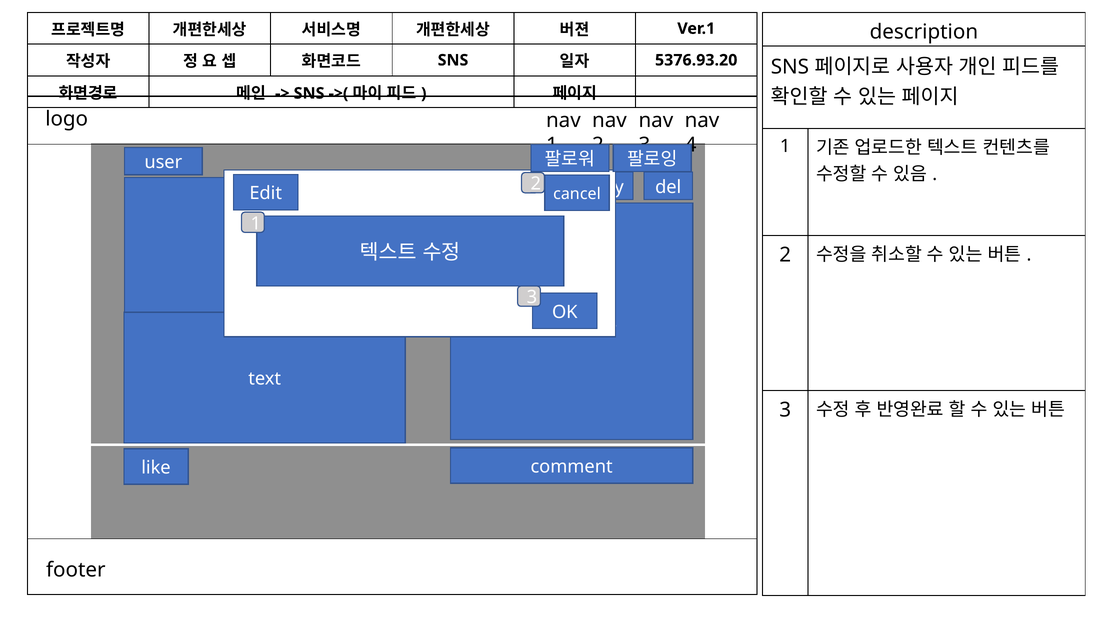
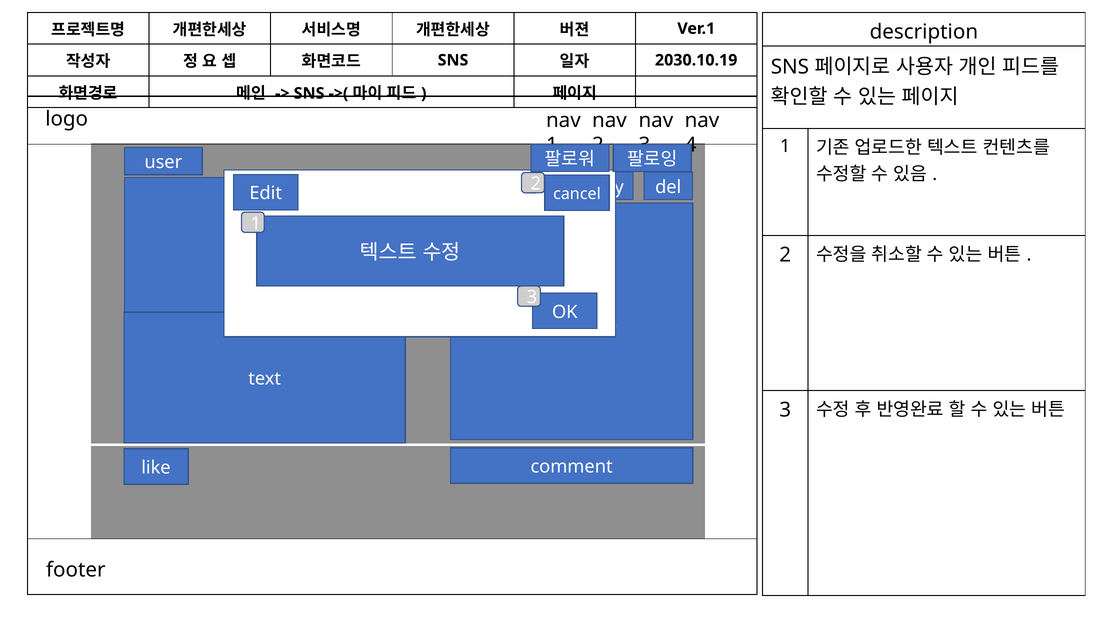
5376.93.20: 5376.93.20 -> 2030.10.19
